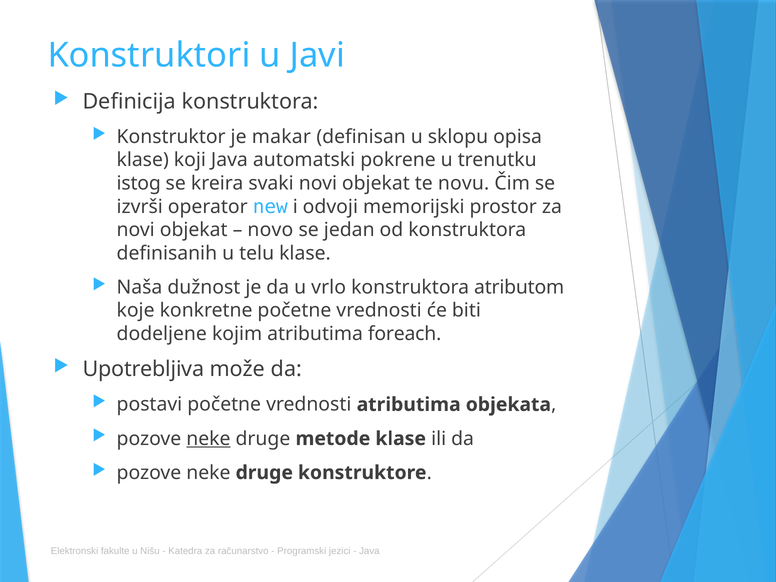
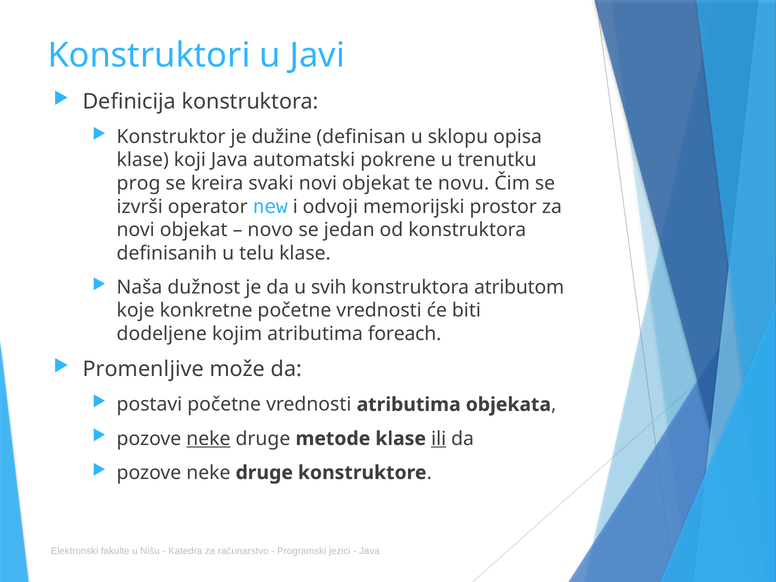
makar: makar -> dužine
istog: istog -> prog
vrlo: vrlo -> svih
Upotrebljiva: Upotrebljiva -> Promenljive
ili underline: none -> present
